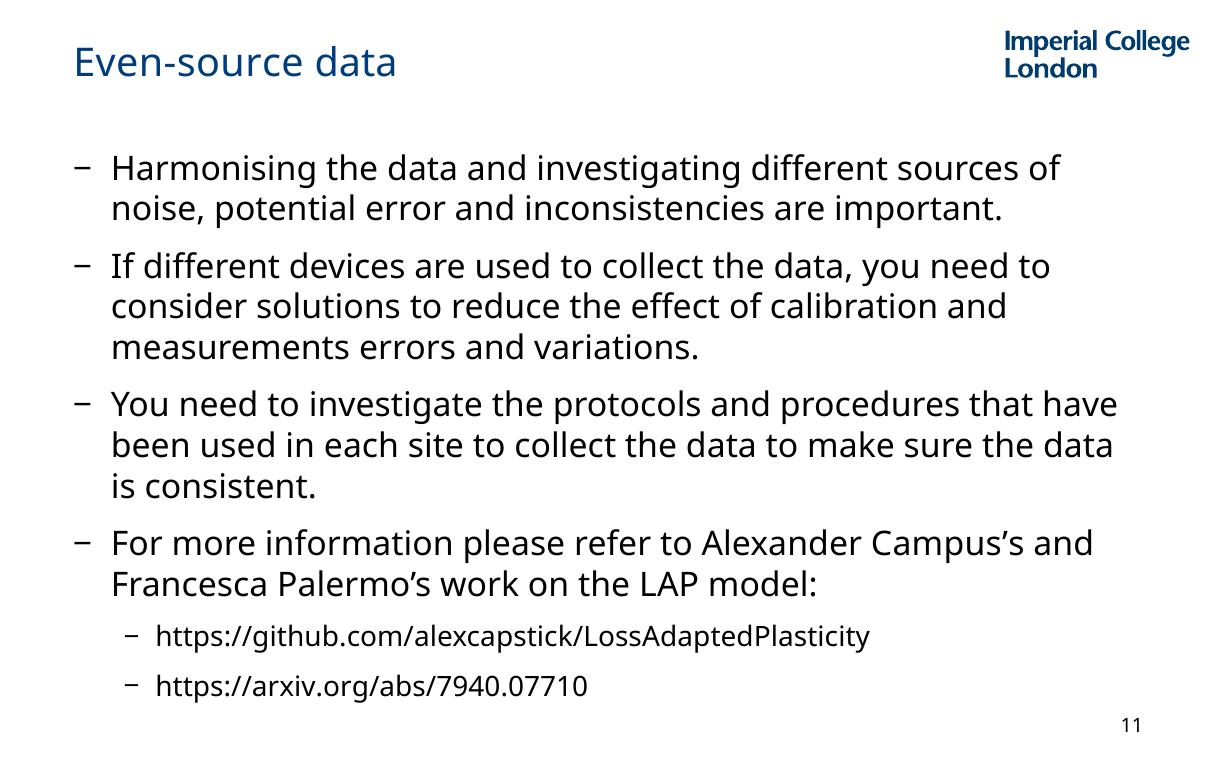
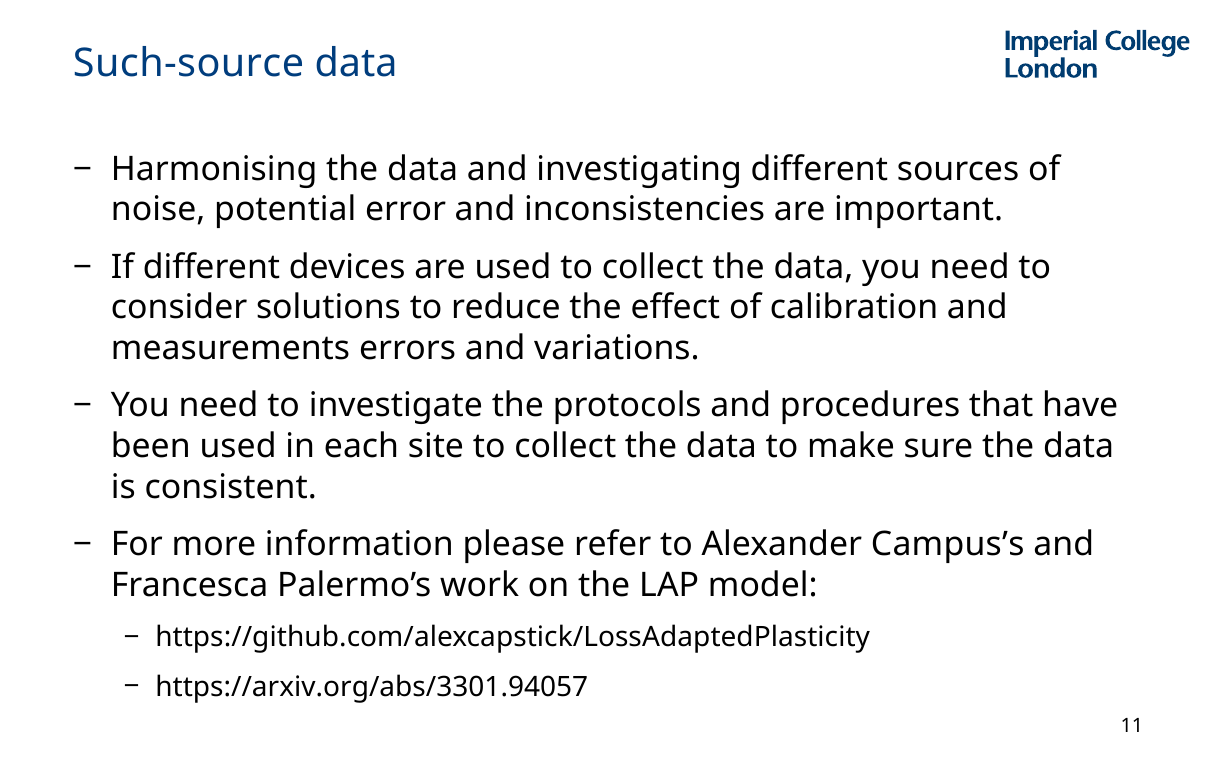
Even-source: Even-source -> Such-source
https://arxiv.org/abs/7940.07710: https://arxiv.org/abs/7940.07710 -> https://arxiv.org/abs/3301.94057
